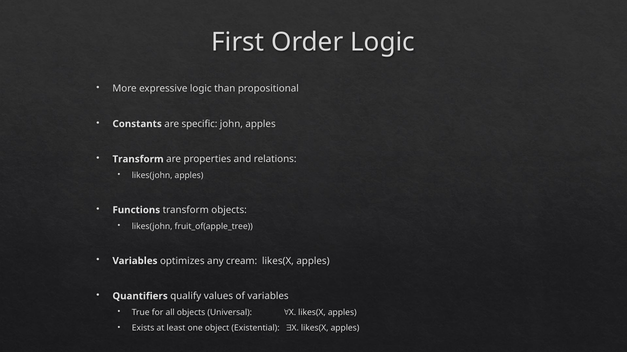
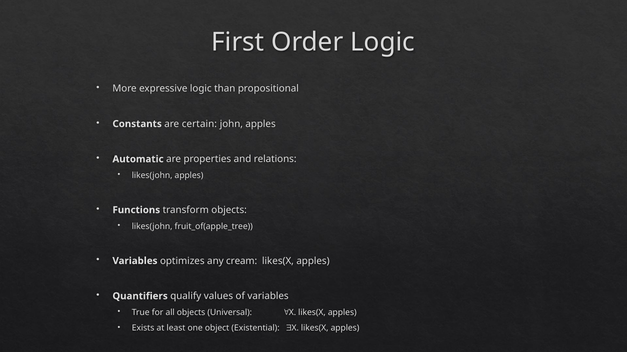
specific: specific -> certain
Transform at (138, 159): Transform -> Automatic
